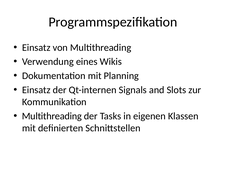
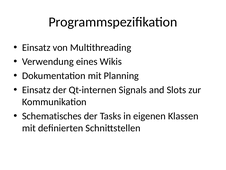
Multithreading at (52, 116): Multithreading -> Schematisches
